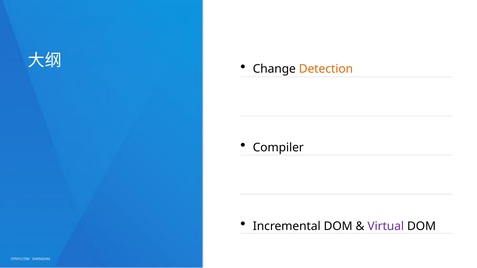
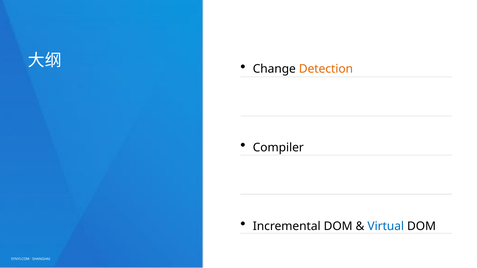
Virtual colour: purple -> blue
